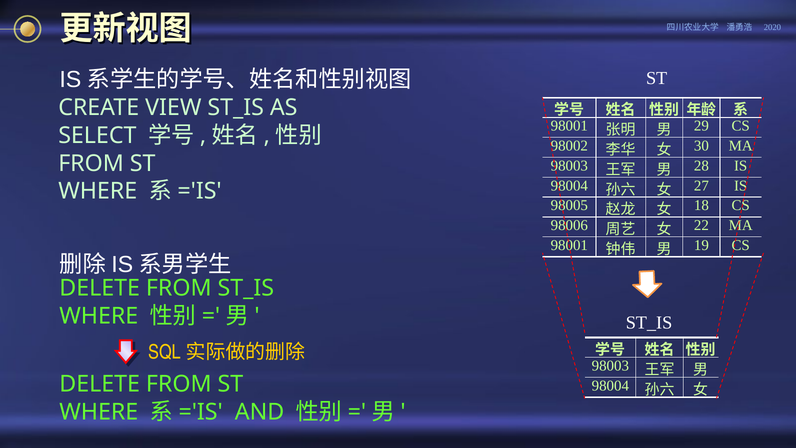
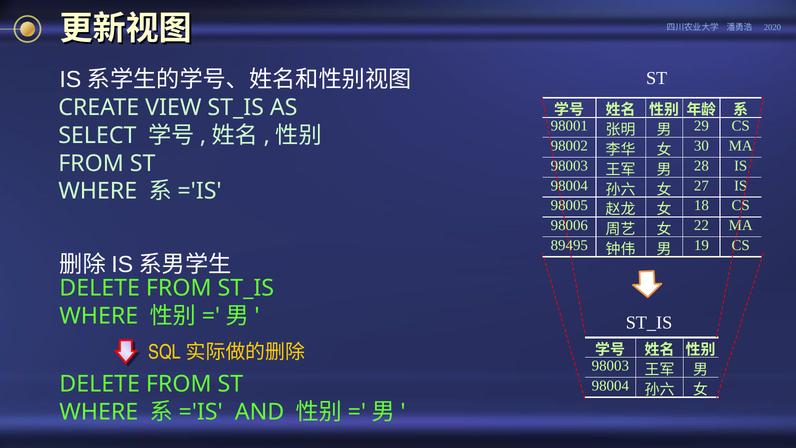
98001 at (569, 245): 98001 -> 89495
